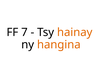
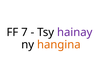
hainay colour: orange -> purple
